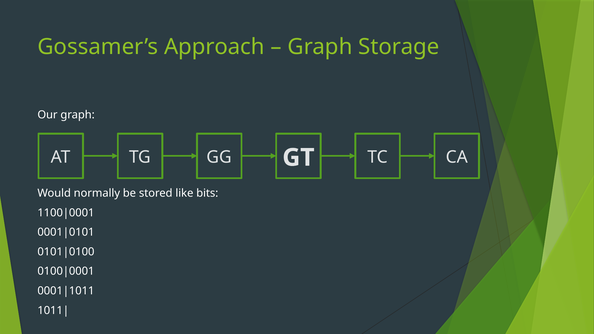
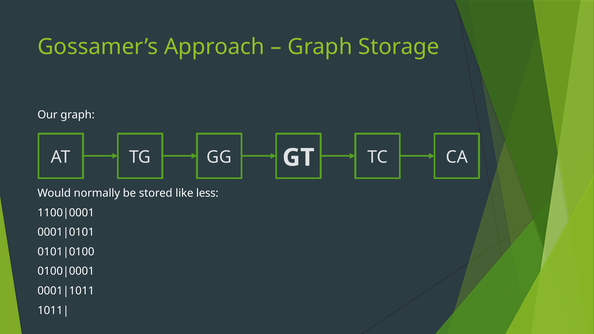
bits: bits -> less
